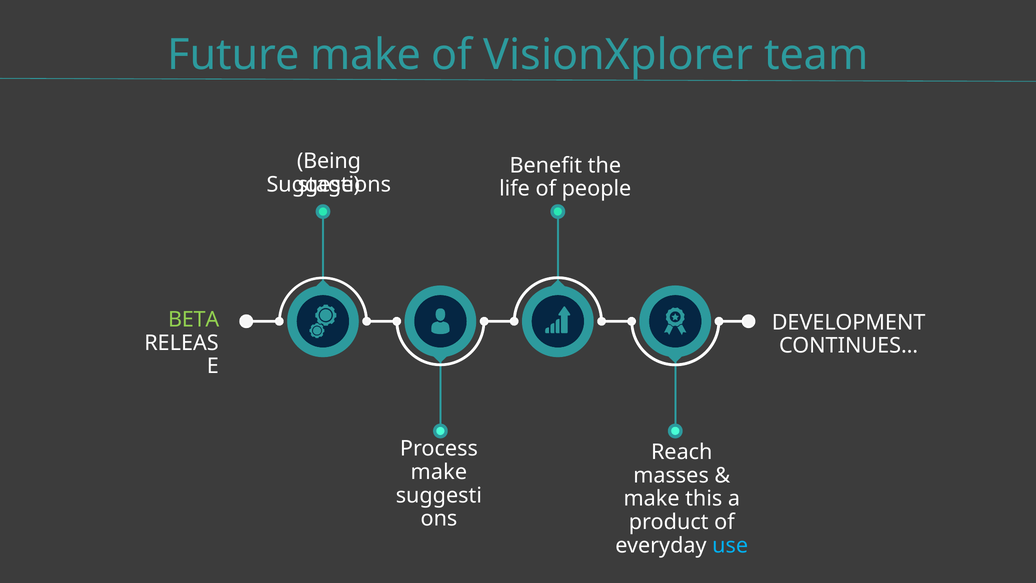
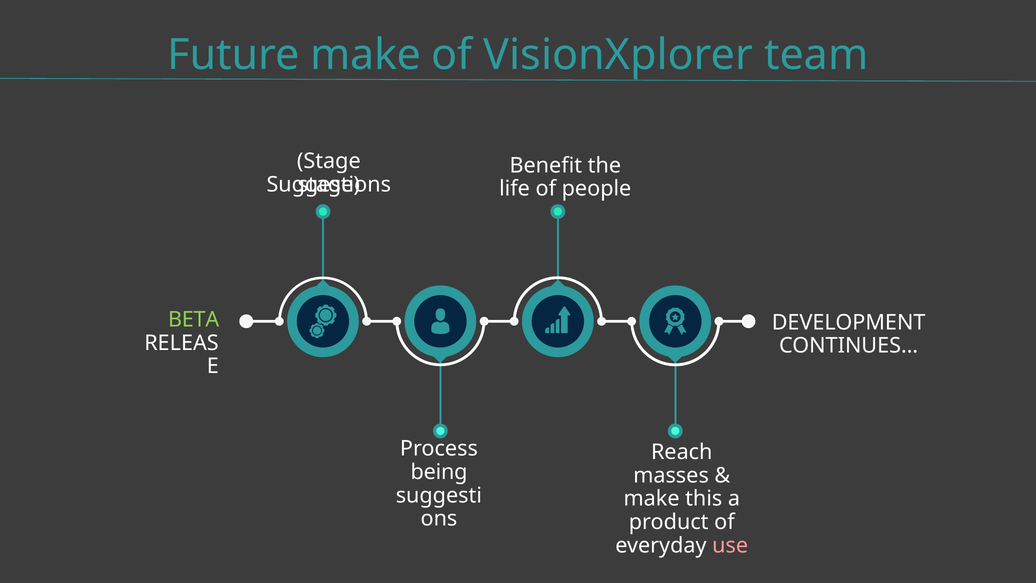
Being at (329, 161): Being -> Stage
make at (439, 472): make -> being
use colour: light blue -> pink
